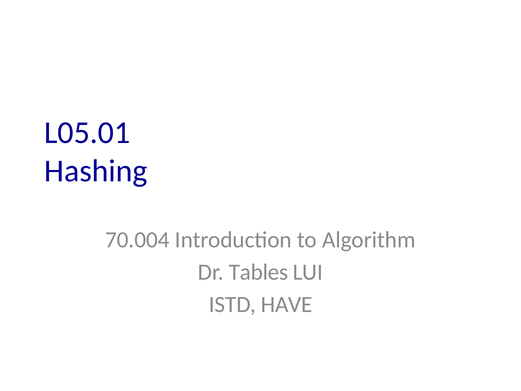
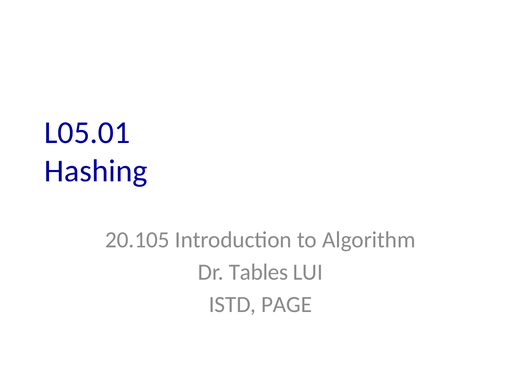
70.004: 70.004 -> 20.105
HAVE: HAVE -> PAGE
